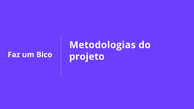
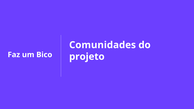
Metodologias: Metodologias -> Comunidades
